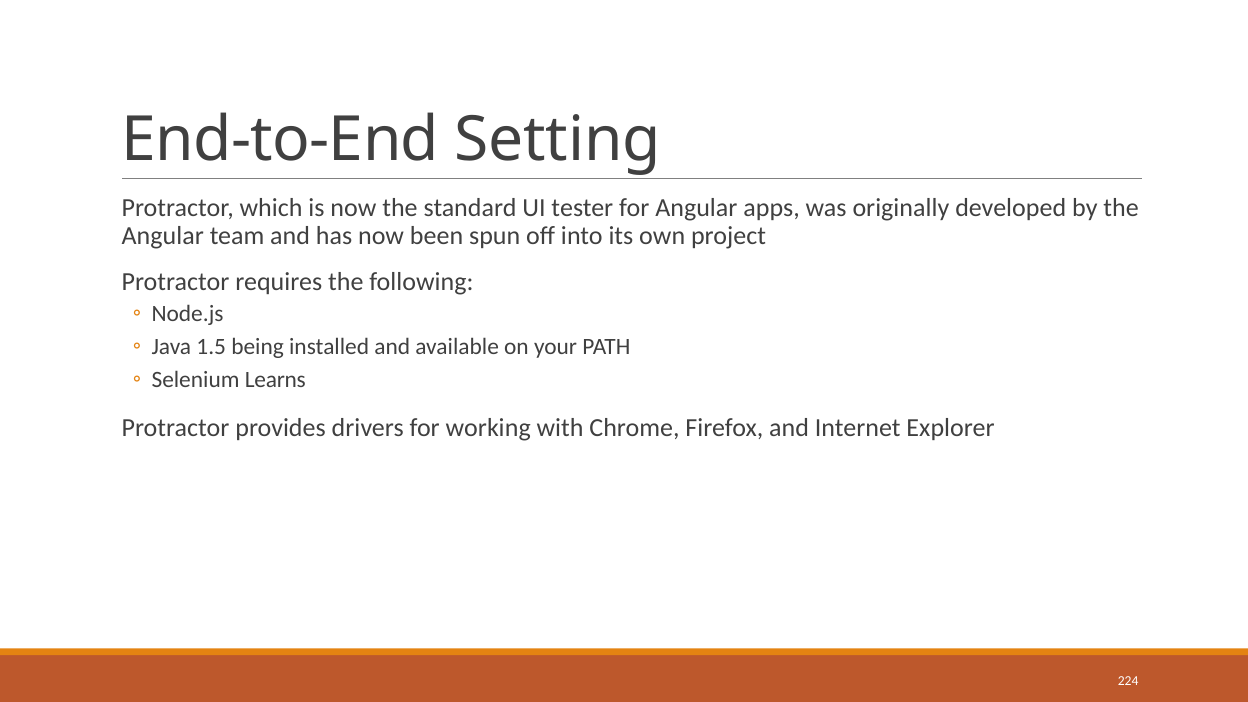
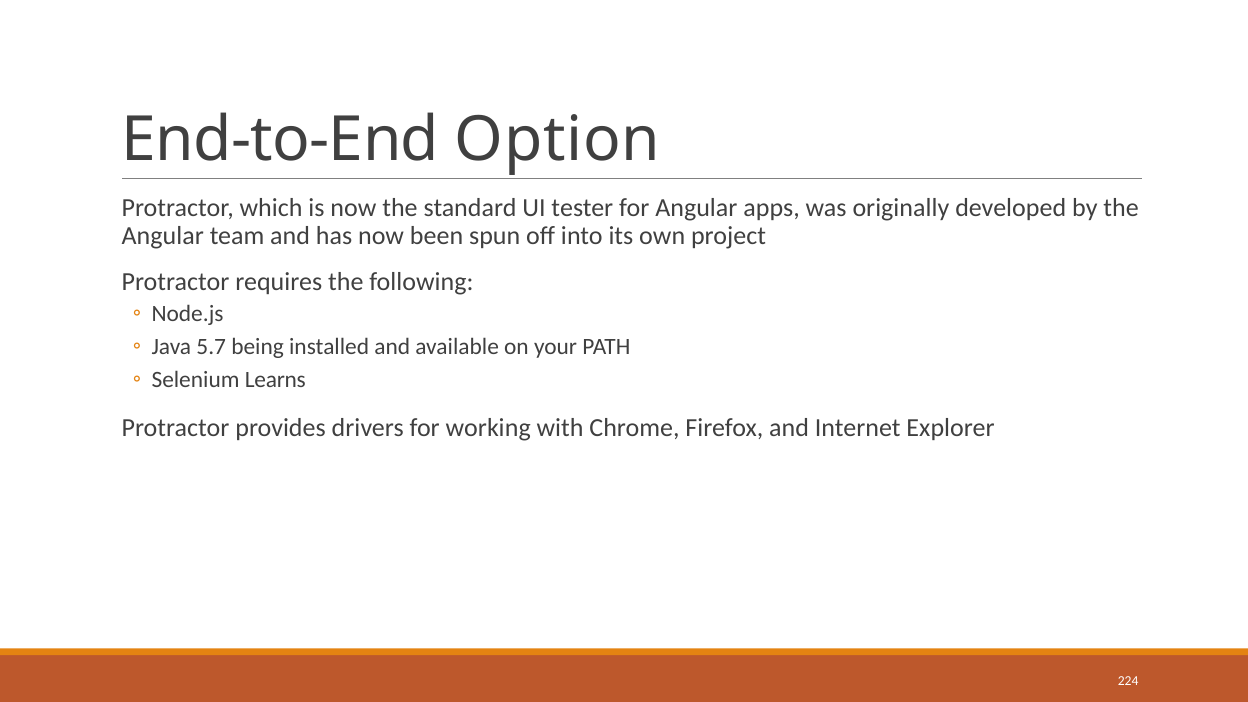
Setting: Setting -> Option
1.5: 1.5 -> 5.7
